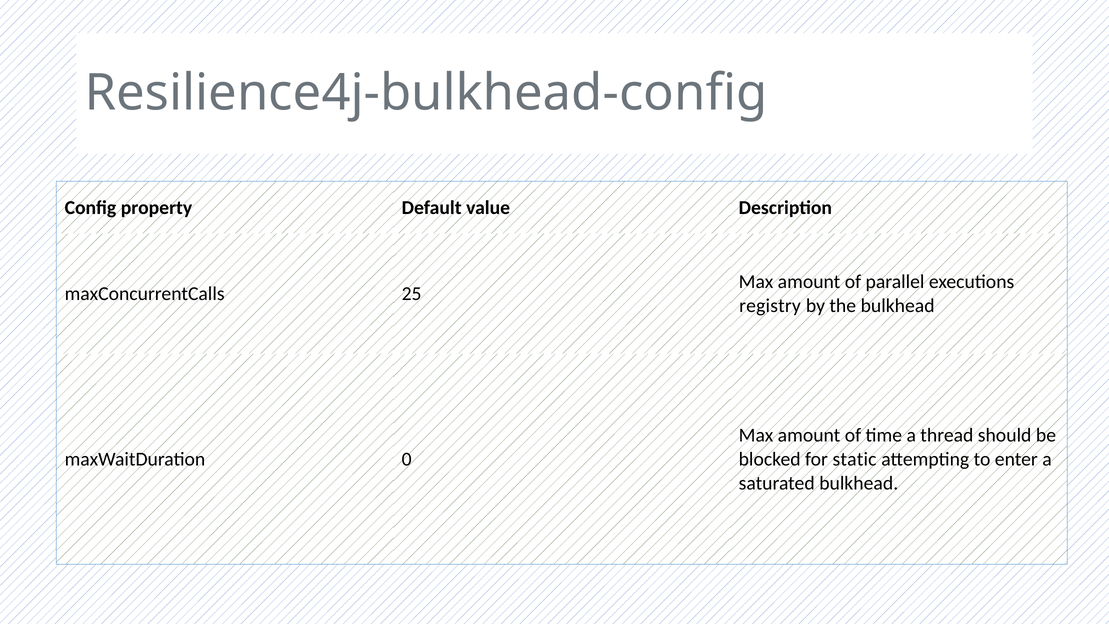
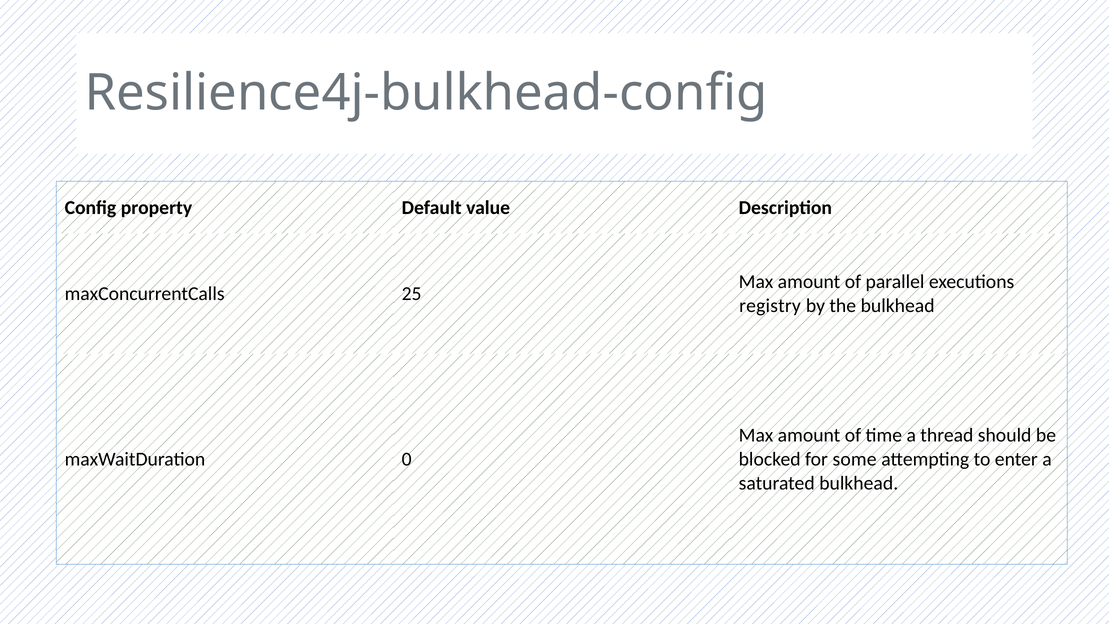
static: static -> some
